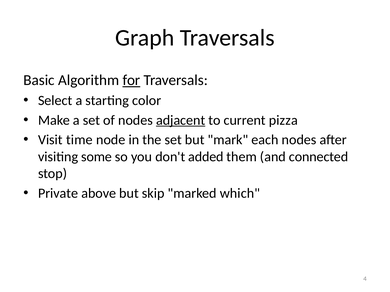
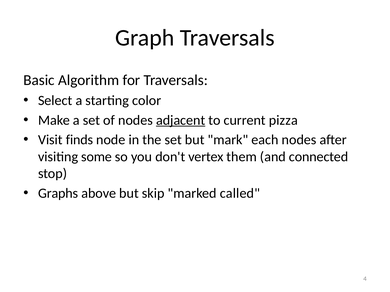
for underline: present -> none
time: time -> finds
added: added -> vertex
Private: Private -> Graphs
which: which -> called
